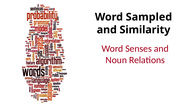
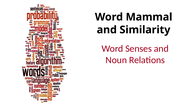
Sampled: Sampled -> Mammal
